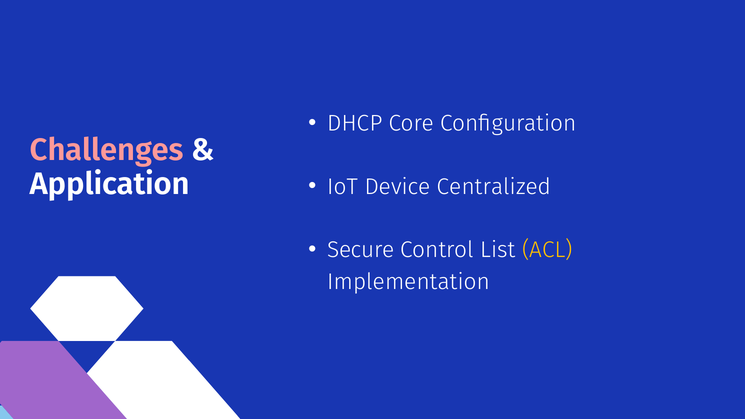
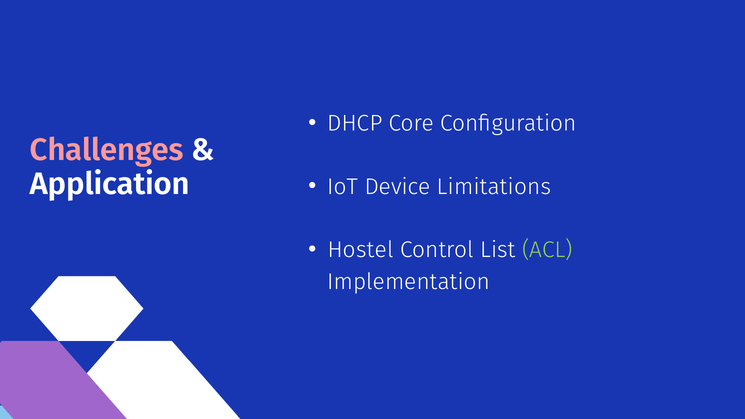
Centralized: Centralized -> Limitations
Secure: Secure -> Hostel
ACL colour: yellow -> light green
